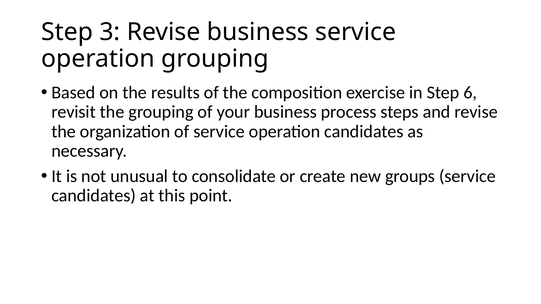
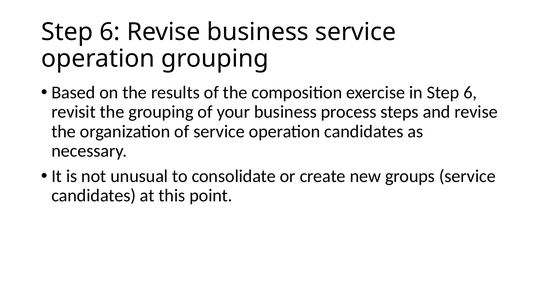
3 at (110, 32): 3 -> 6
